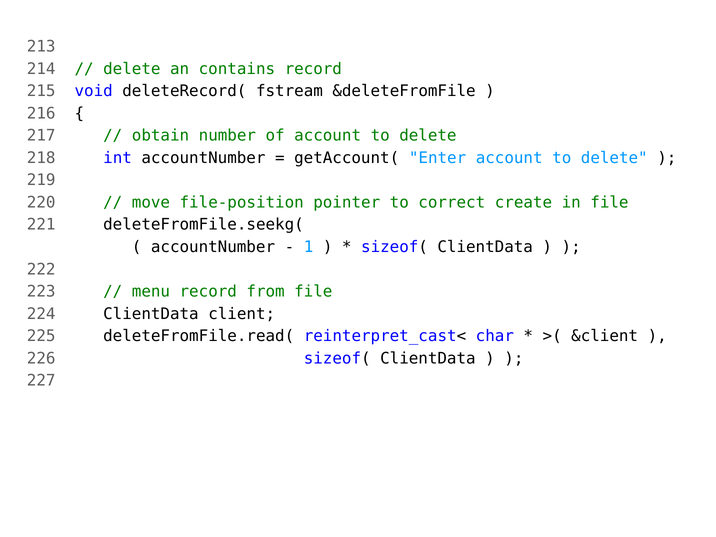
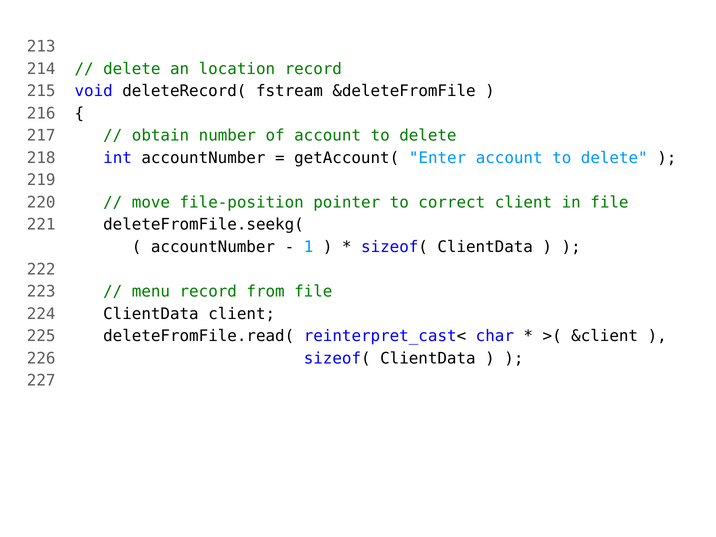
contains: contains -> location
correct create: create -> client
